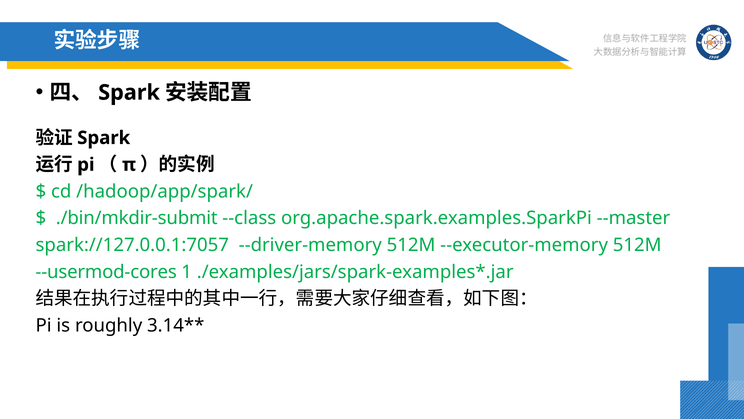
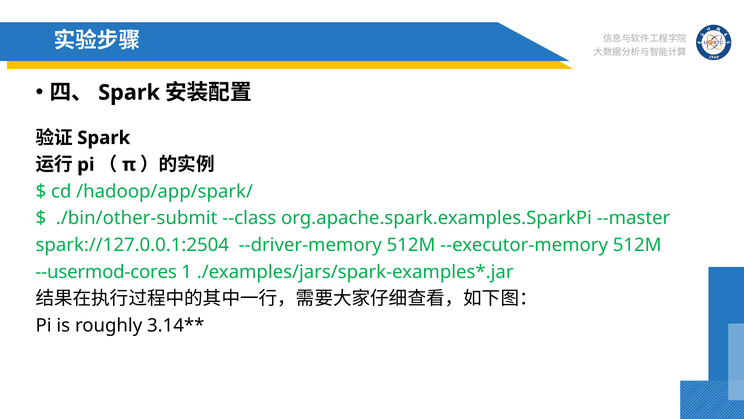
./bin/mkdir-submit: ./bin/mkdir-submit -> ./bin/other-submit
spark://127.0.0.1:7057: spark://127.0.0.1:7057 -> spark://127.0.0.1:2504
